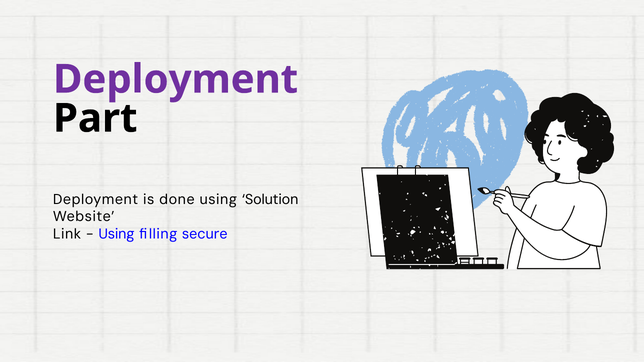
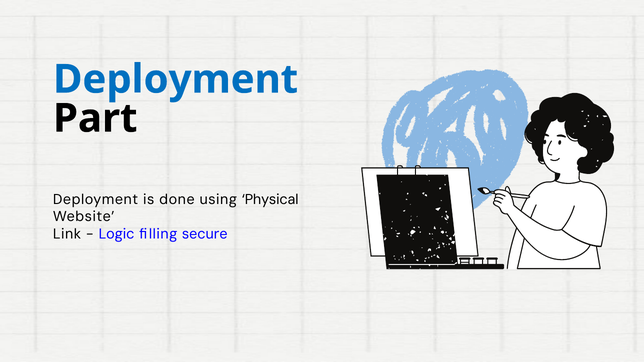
Deployment at (176, 79) colour: purple -> blue
Solution: Solution -> Physical
Using at (117, 234): Using -> Logic
